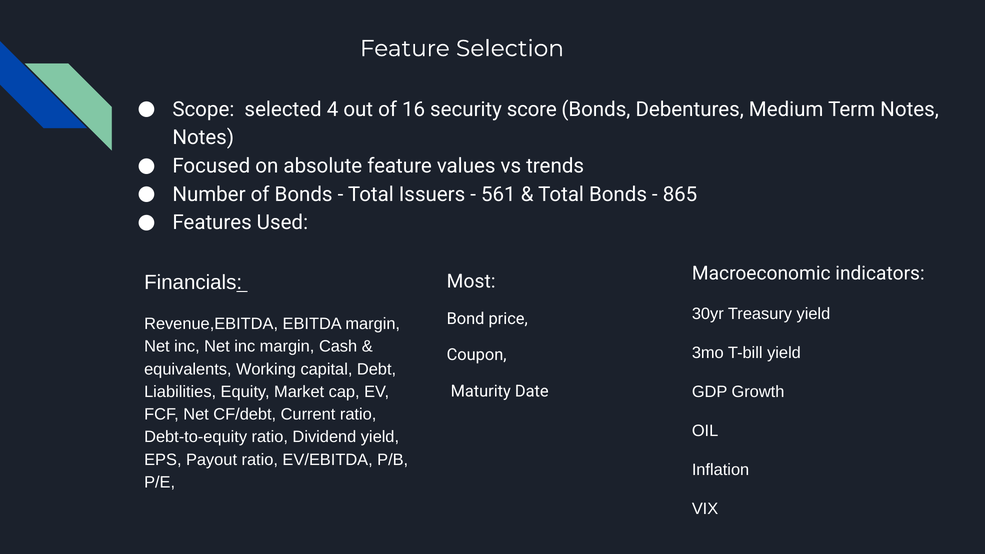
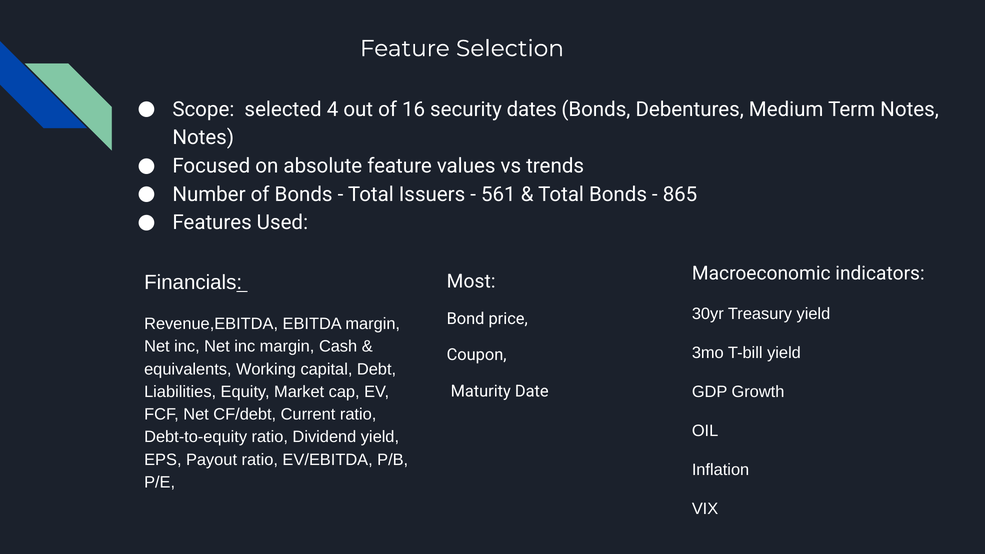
score: score -> dates
